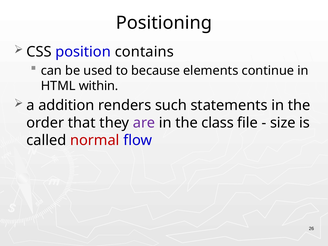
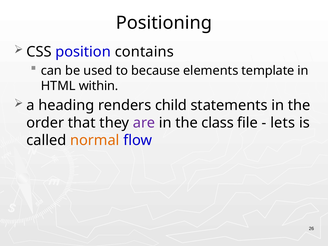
continue: continue -> template
addition: addition -> heading
such: such -> child
size: size -> lets
normal colour: red -> orange
